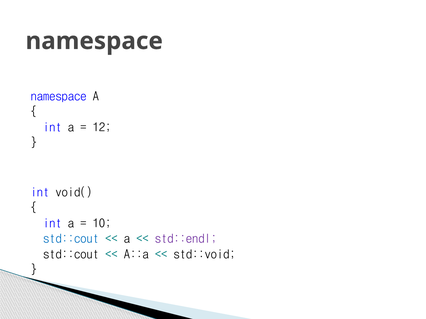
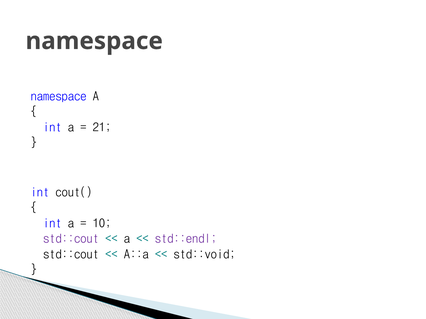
12: 12 -> 21
void(: void( -> cout(
std::cout at (71, 239) colour: blue -> purple
